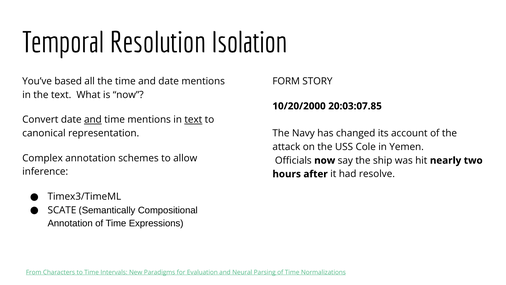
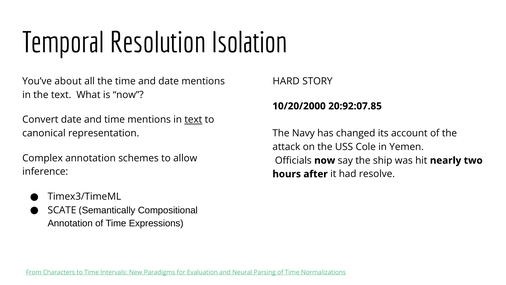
based: based -> about
FORM: FORM -> HARD
20:03:07.85: 20:03:07.85 -> 20:92:07.85
and at (93, 120) underline: present -> none
